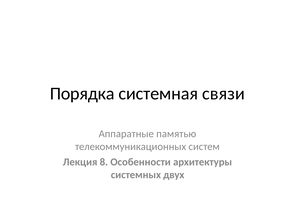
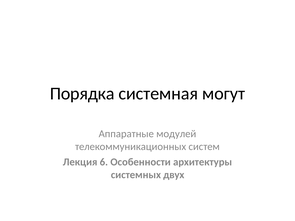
связи: связи -> могут
памятью: памятью -> модулей
8: 8 -> 6
